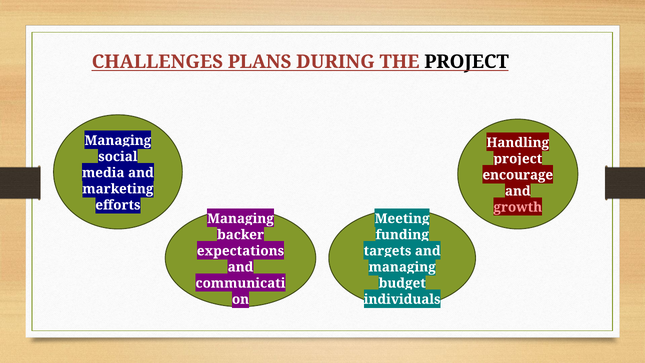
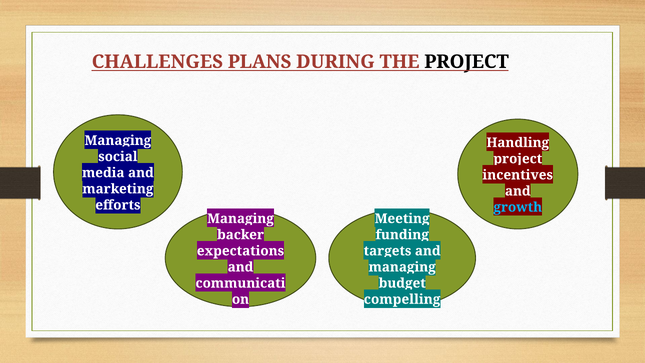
encourage: encourage -> incentives
growth colour: pink -> light blue
individuals: individuals -> compelling
